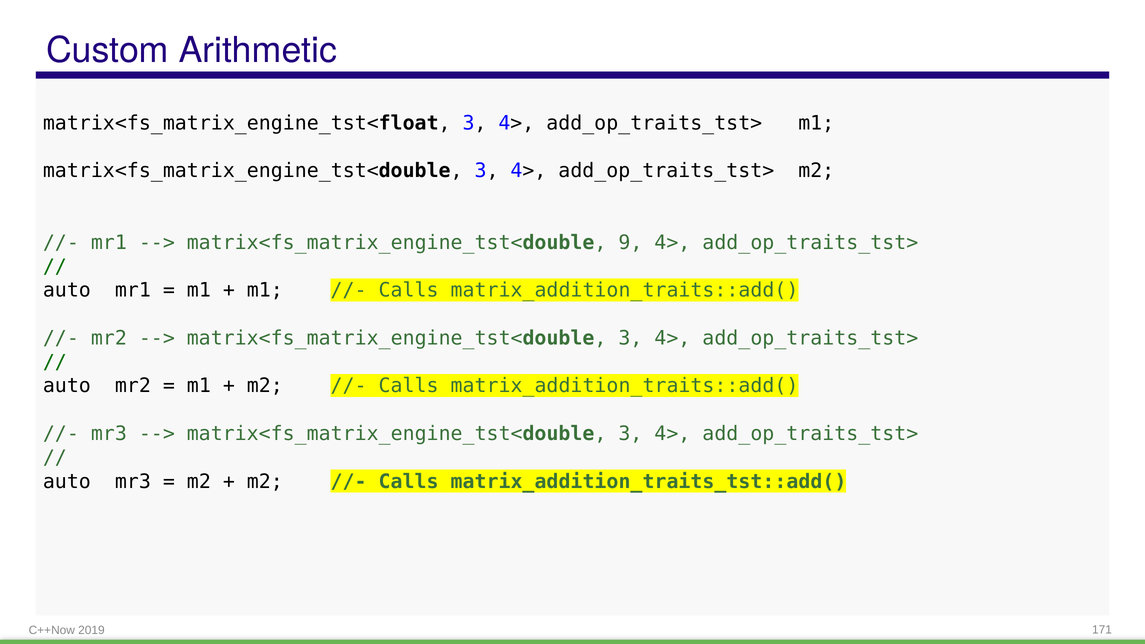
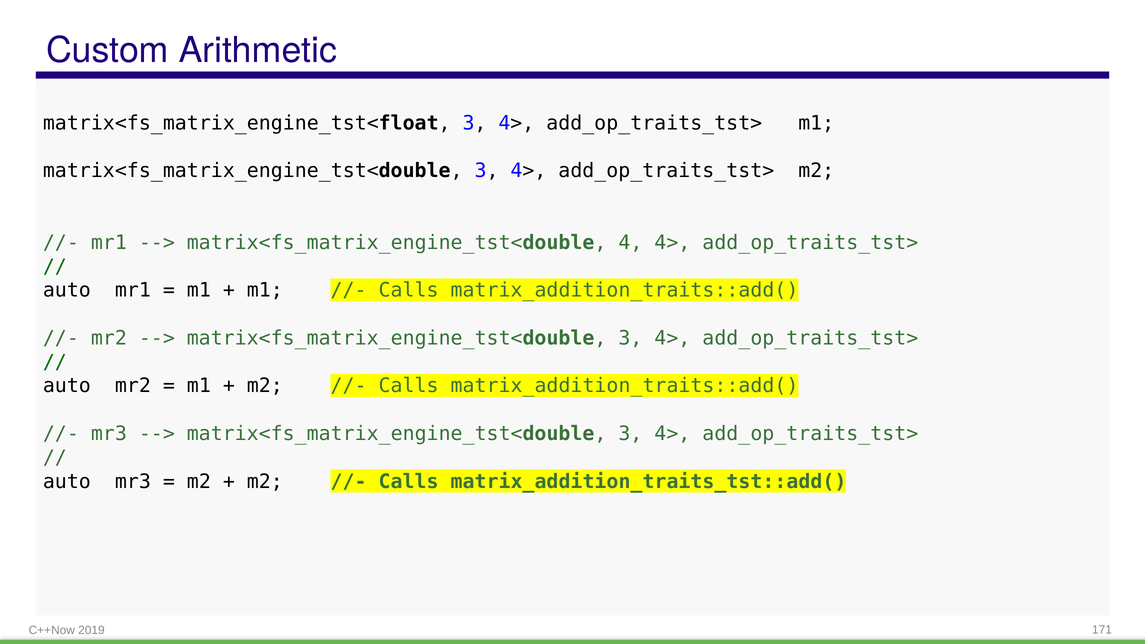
9: 9 -> 4
